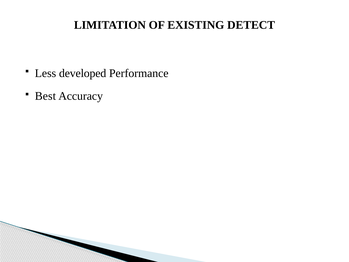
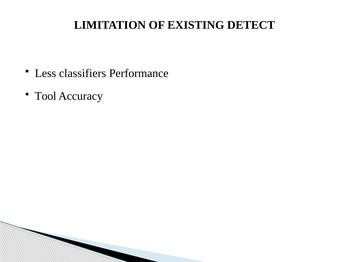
developed: developed -> classifiers
Best: Best -> Tool
